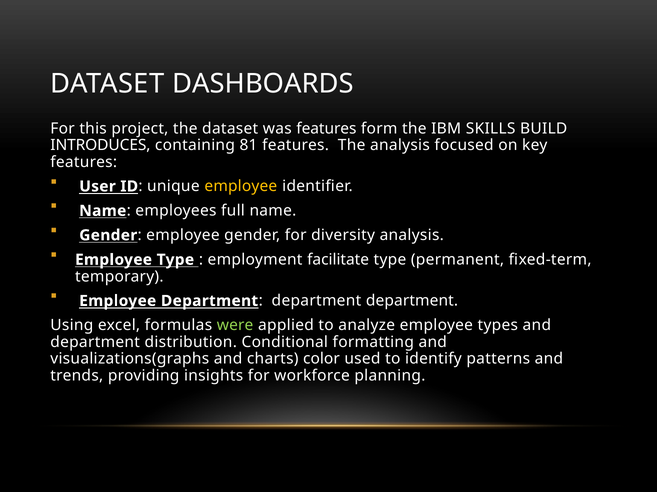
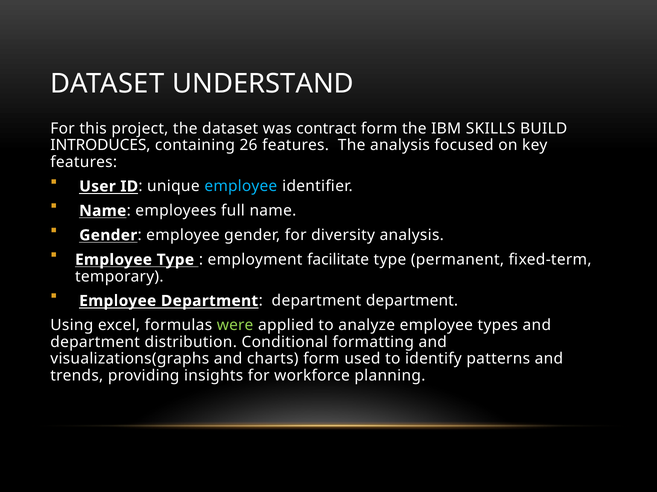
DASHBOARDS: DASHBOARDS -> UNDERSTAND
was features: features -> contract
81: 81 -> 26
employee at (241, 187) colour: yellow -> light blue
charts color: color -> form
